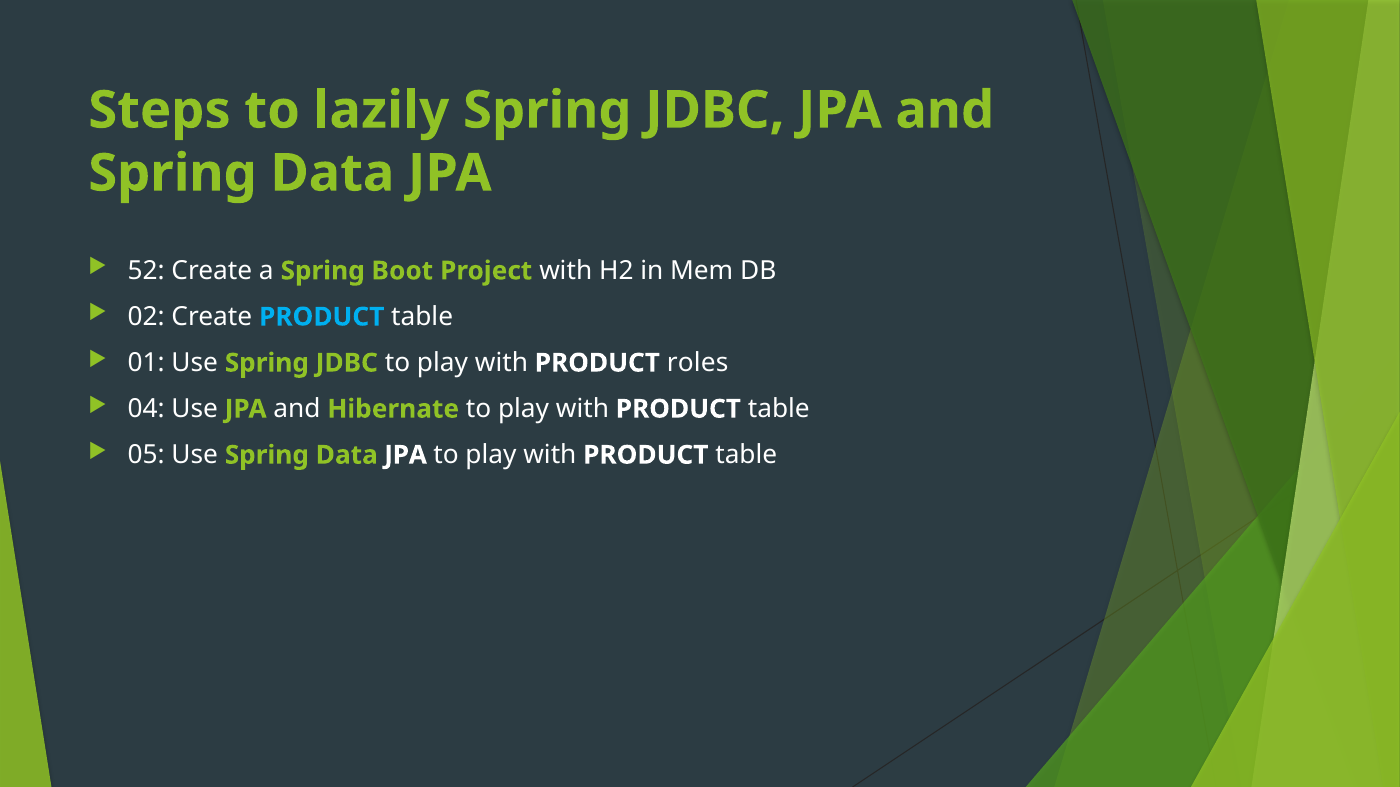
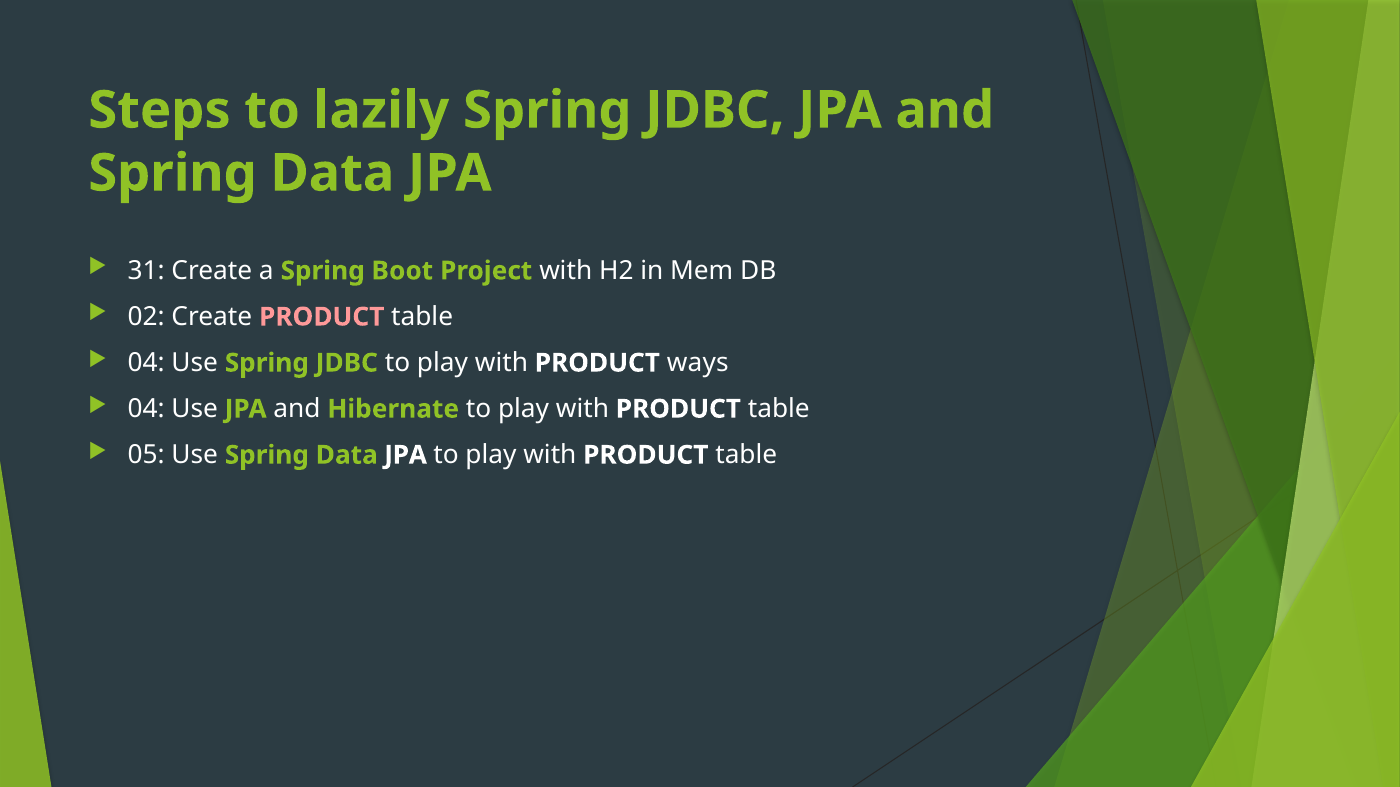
52: 52 -> 31
PRODUCT at (322, 317) colour: light blue -> pink
01 at (146, 363): 01 -> 04
roles: roles -> ways
